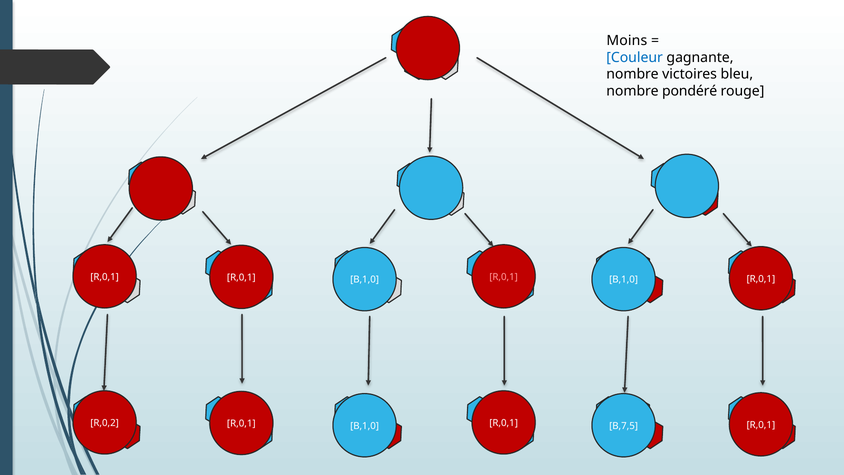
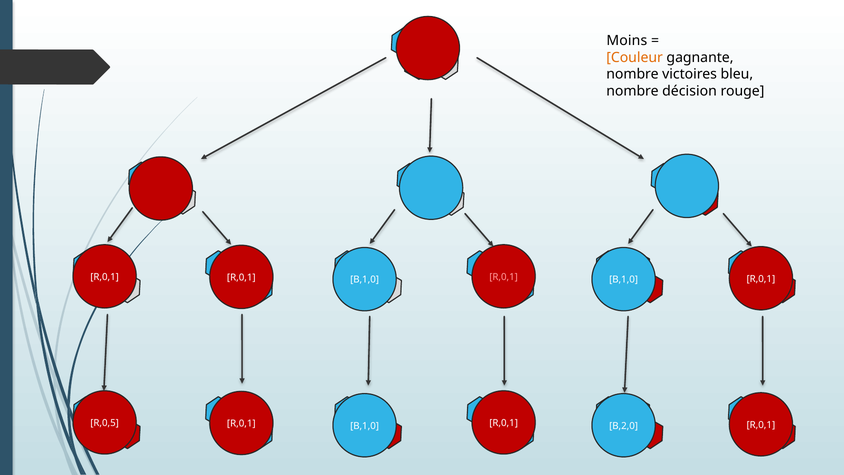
Couleur colour: blue -> orange
pondéré: pondéré -> décision
R,0,2: R,0,2 -> R,0,5
B,7,5: B,7,5 -> B,2,0
